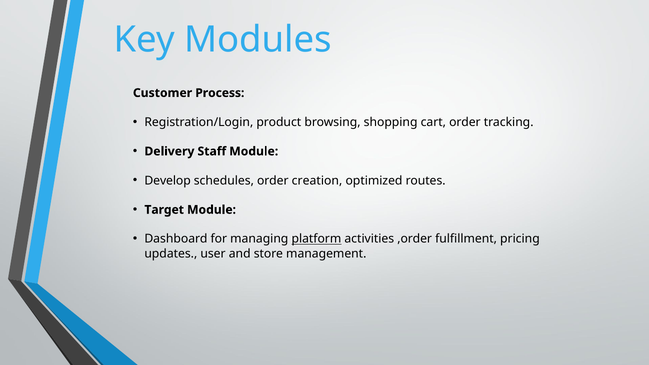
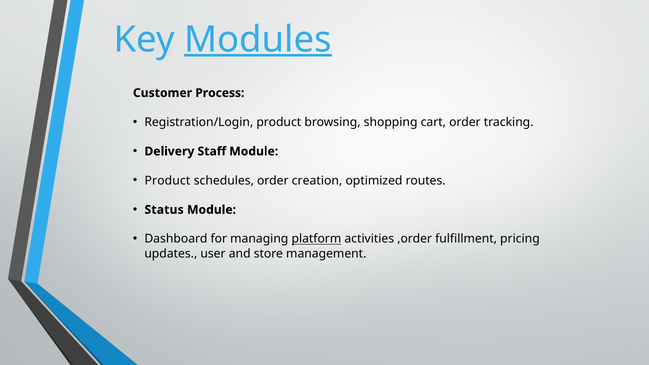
Modules underline: none -> present
Develop at (168, 181): Develop -> Product
Target: Target -> Status
